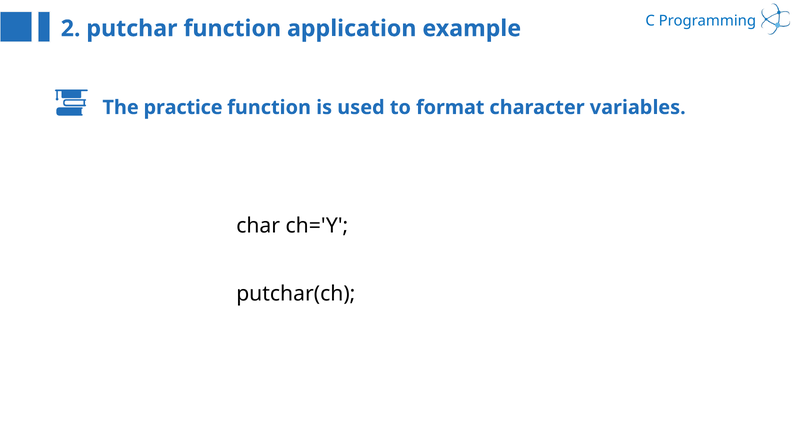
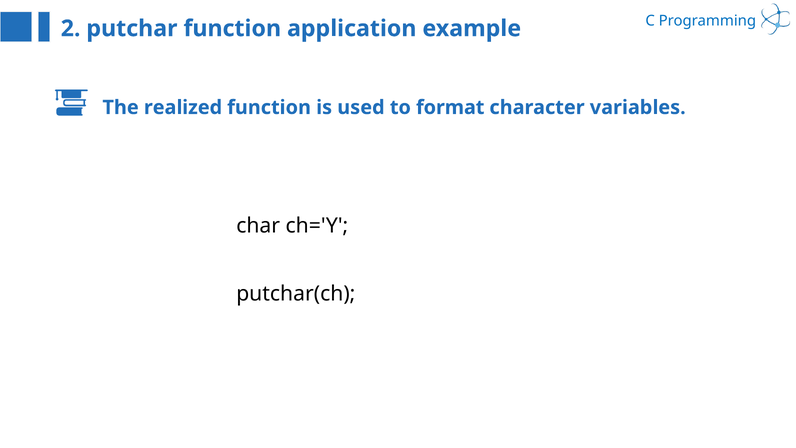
practice: practice -> realized
